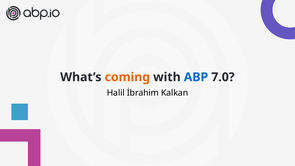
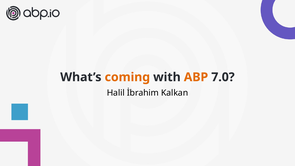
ABP colour: blue -> orange
